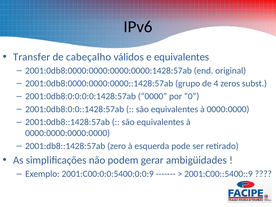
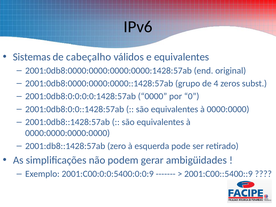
Transfer: Transfer -> Sistemas
